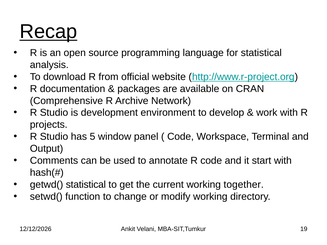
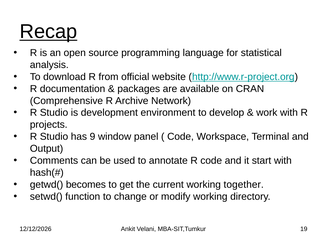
5: 5 -> 9
getwd( statistical: statistical -> becomes
